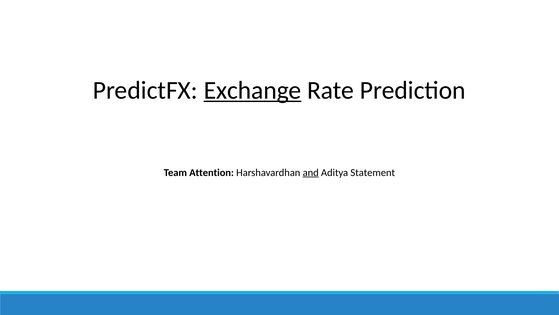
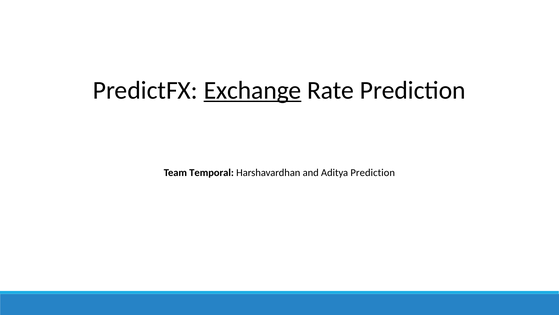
Attention: Attention -> Temporal
and underline: present -> none
Aditya Statement: Statement -> Prediction
